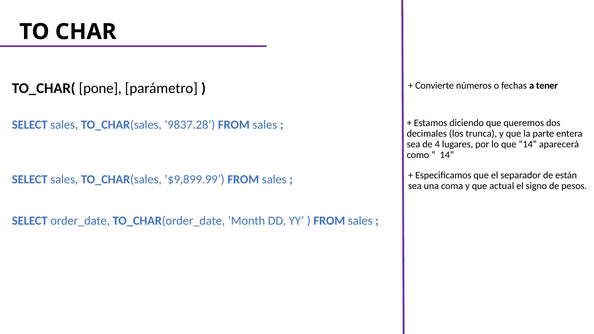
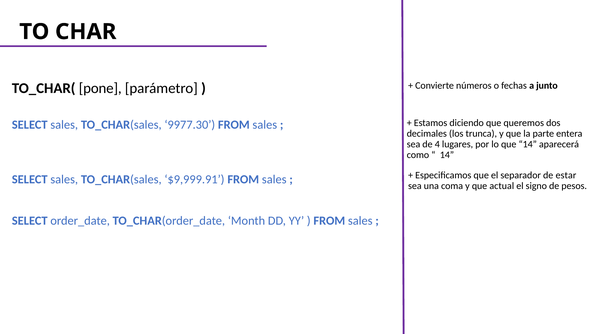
tener: tener -> junto
9837.28: 9837.28 -> 9977.30
$9,899.99: $9,899.99 -> $9,999.91
están: están -> estar
